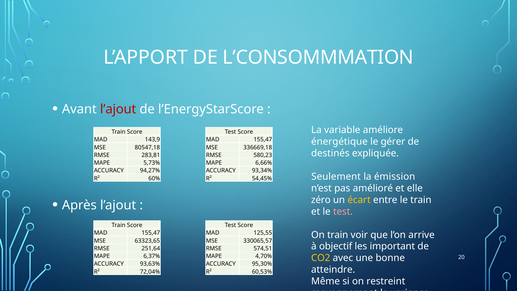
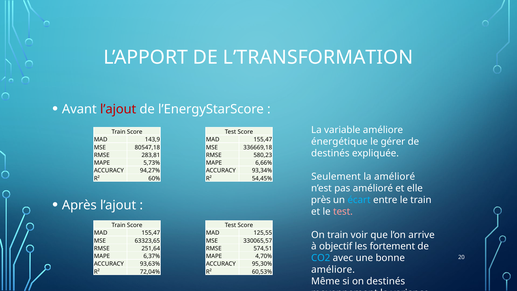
L’CONSOMMMATION: L’CONSOMMMATION -> L’TRANSFORMATION
la émission: émission -> amélioré
zéro: zéro -> près
écart colour: yellow -> light blue
important: important -> fortement
CO2 colour: yellow -> light blue
atteindre at (333, 270): atteindre -> améliore
on restreint: restreint -> destinés
